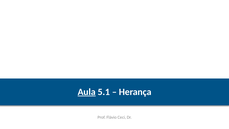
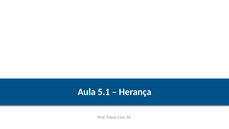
Aula underline: present -> none
